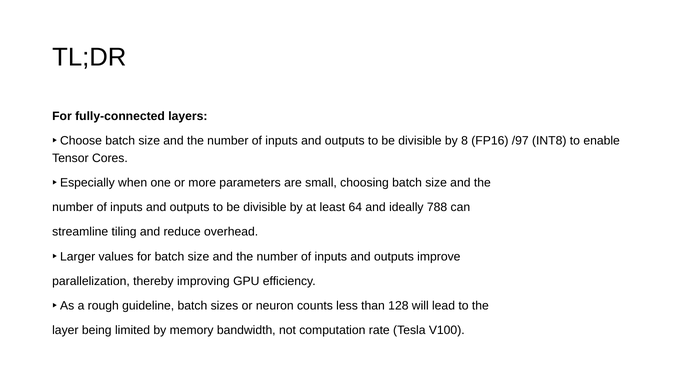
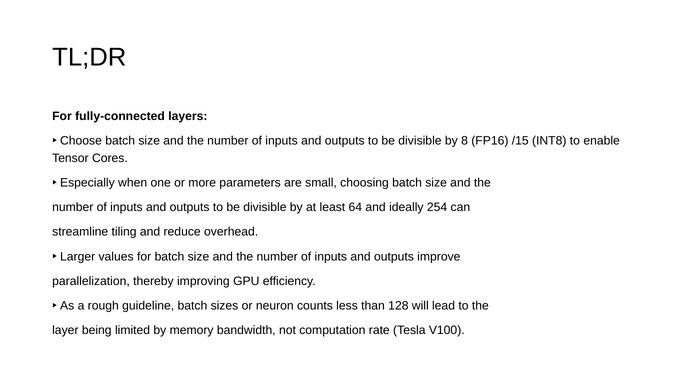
/97: /97 -> /15
788: 788 -> 254
